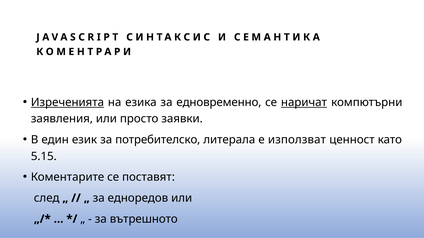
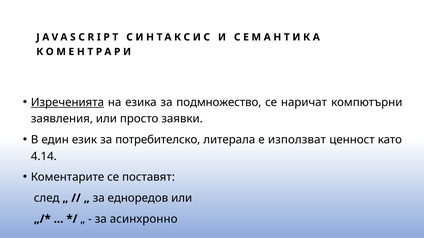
едновременно: едновременно -> подмножество
наричат underline: present -> none
5.15: 5.15 -> 4.14
вътрешното: вътрешното -> асинхронно
